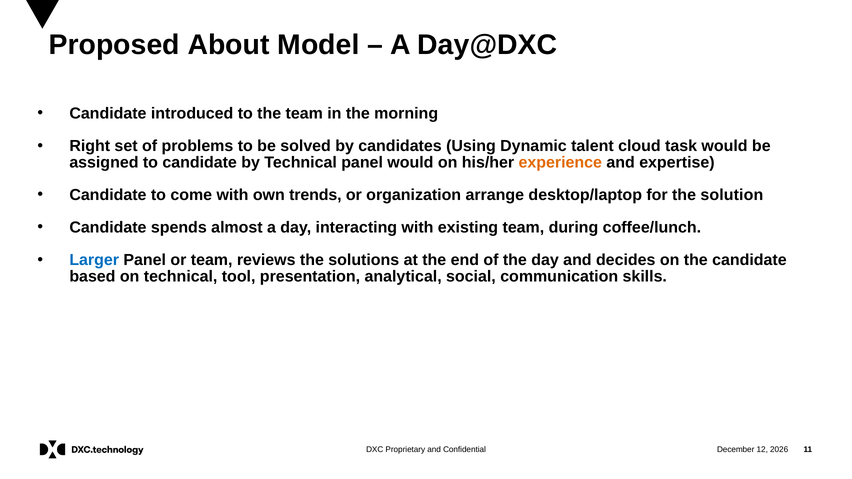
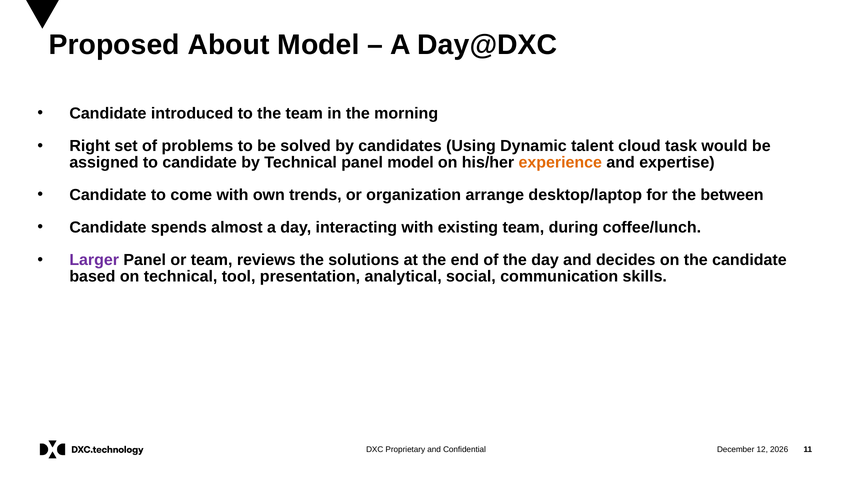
panel would: would -> model
solution: solution -> between
Larger colour: blue -> purple
